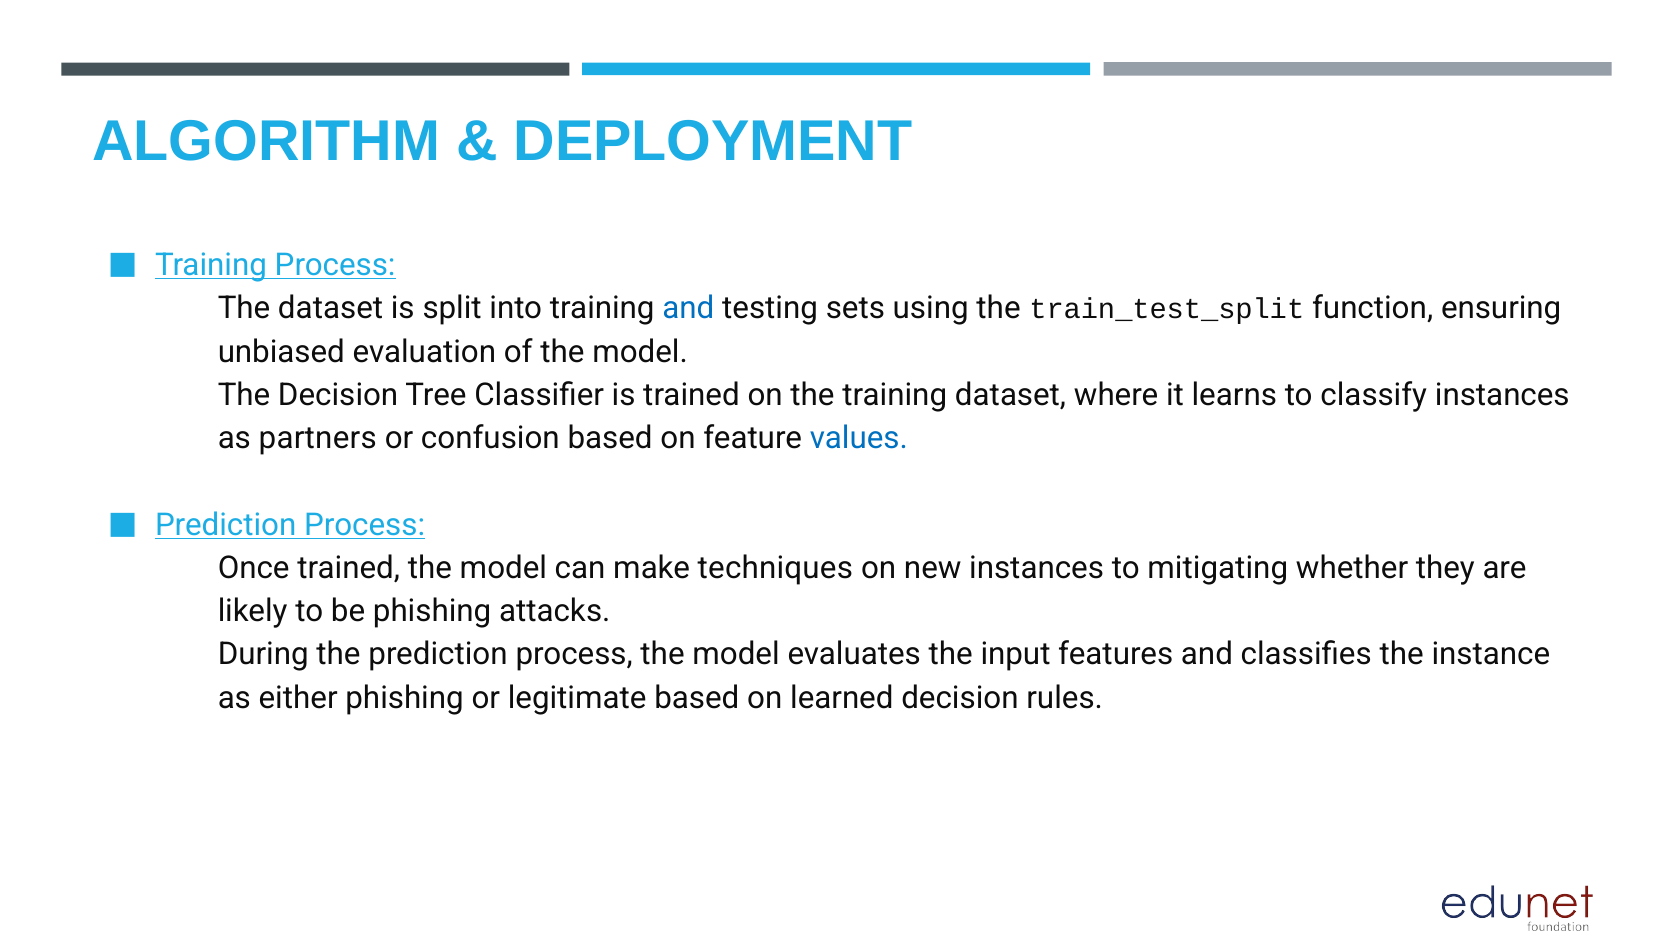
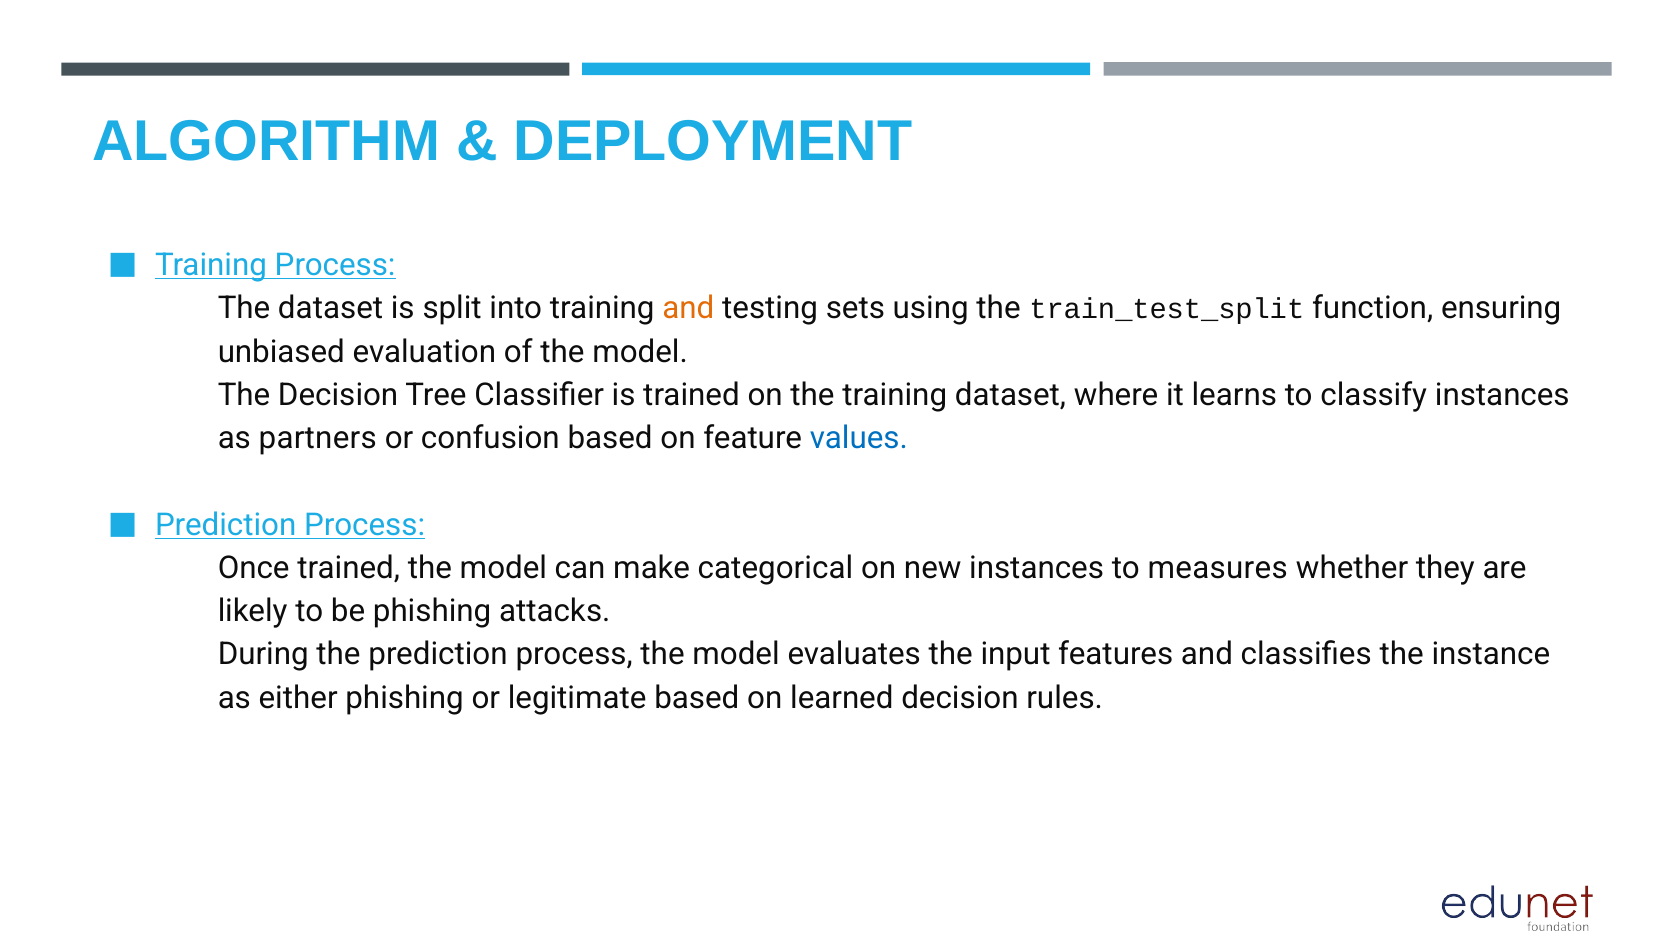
and at (688, 308) colour: blue -> orange
techniques: techniques -> categorical
mitigating: mitigating -> measures
